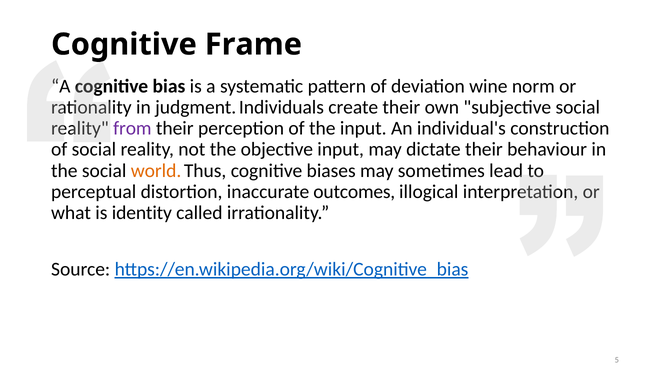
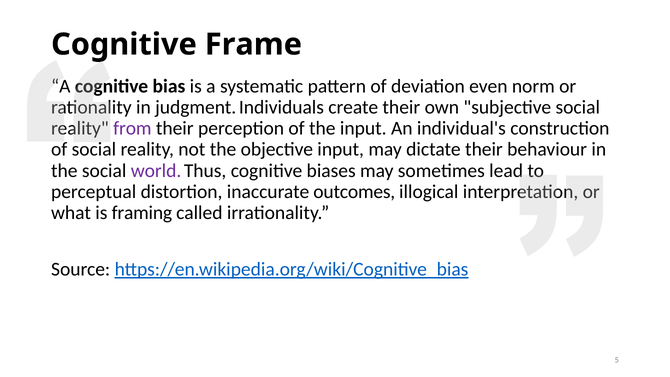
wine: wine -> even
world colour: orange -> purple
identity: identity -> framing
